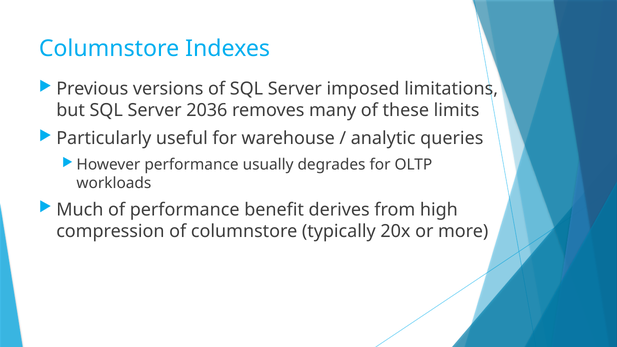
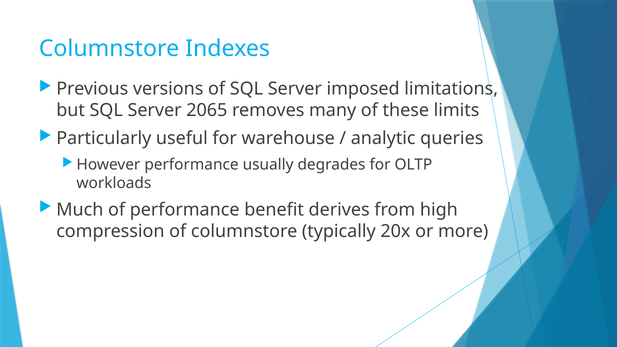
2036: 2036 -> 2065
